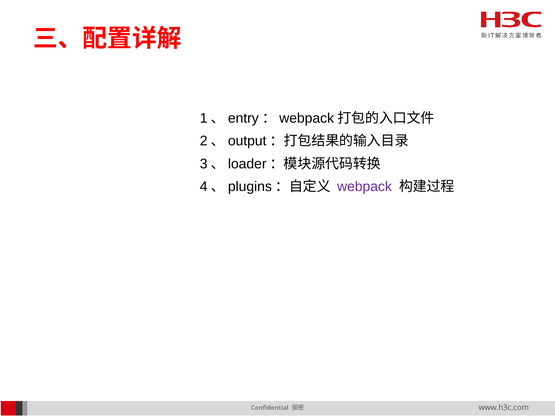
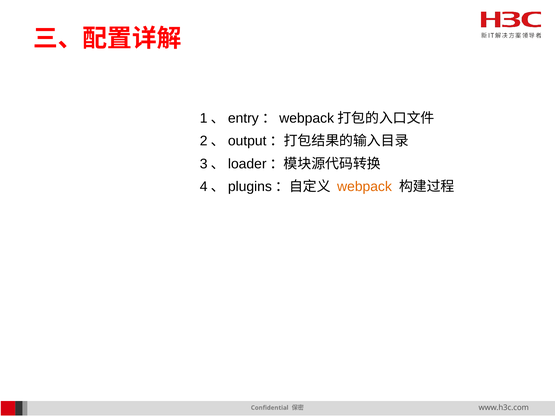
webpack colour: purple -> orange
